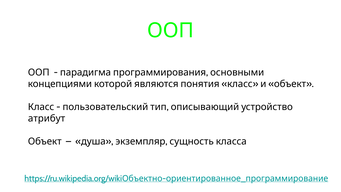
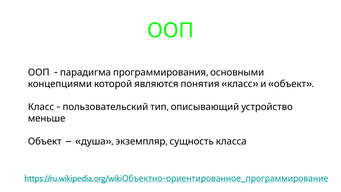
атрибут: атрибут -> меньше
